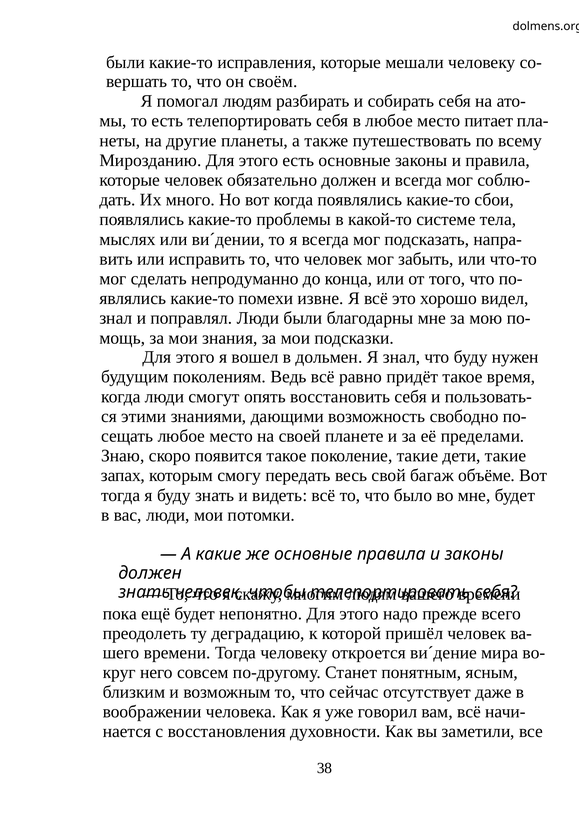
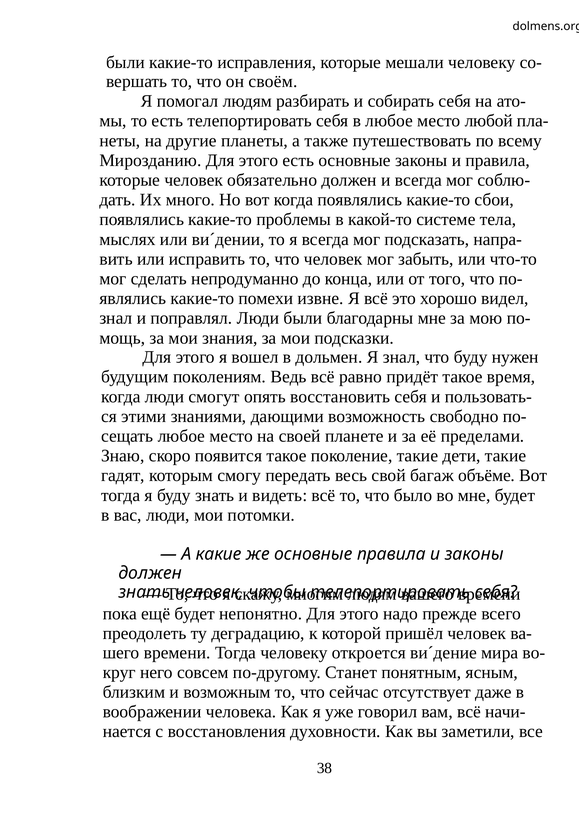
питает: питает -> любой
запах: запах -> гадят
